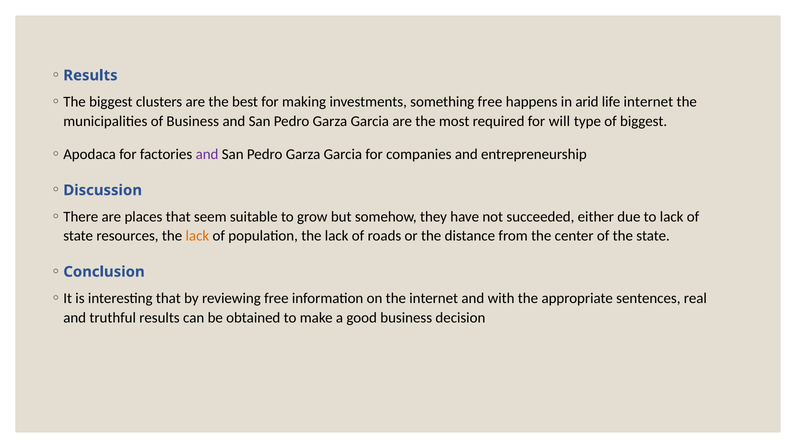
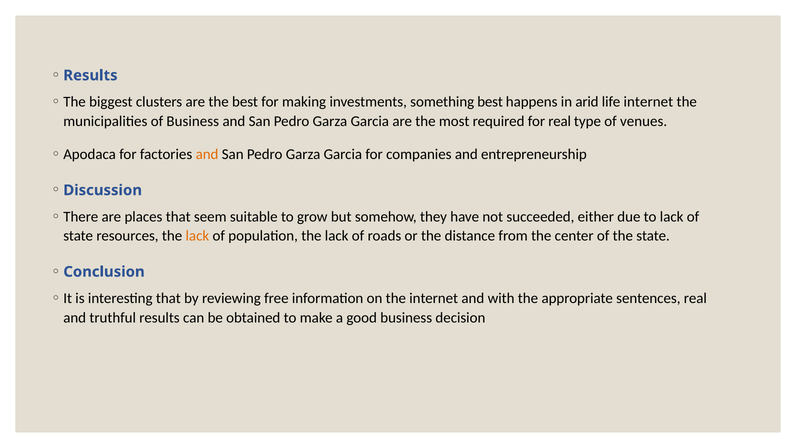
something free: free -> best
for will: will -> real
of biggest: biggest -> venues
and at (207, 154) colour: purple -> orange
